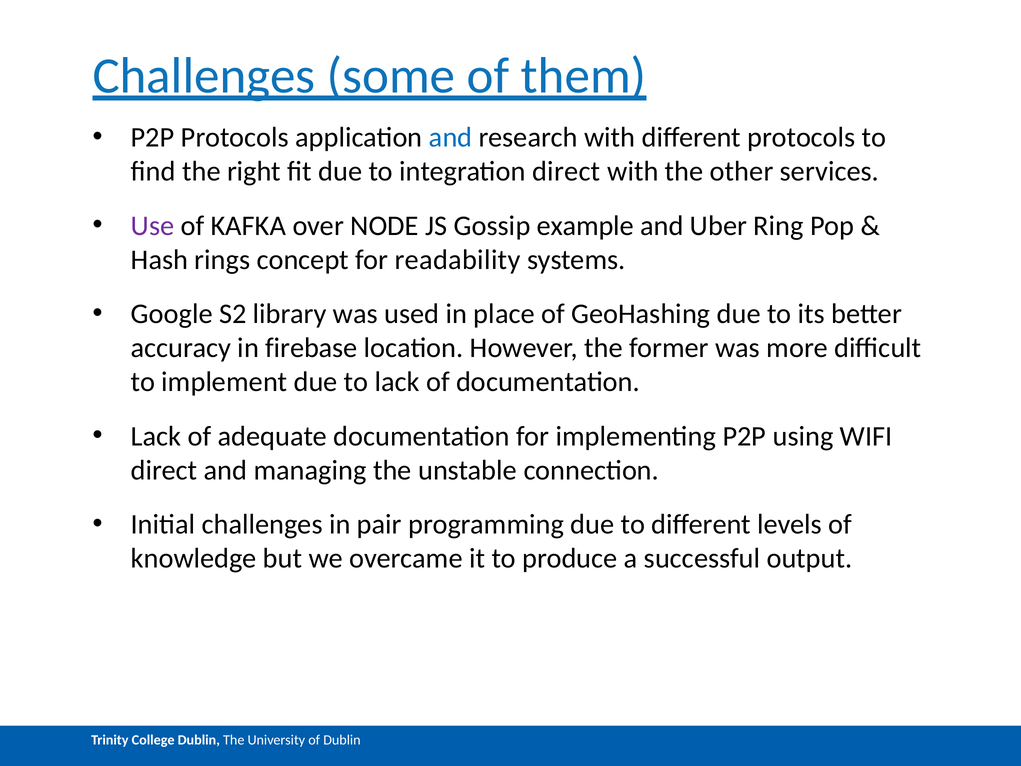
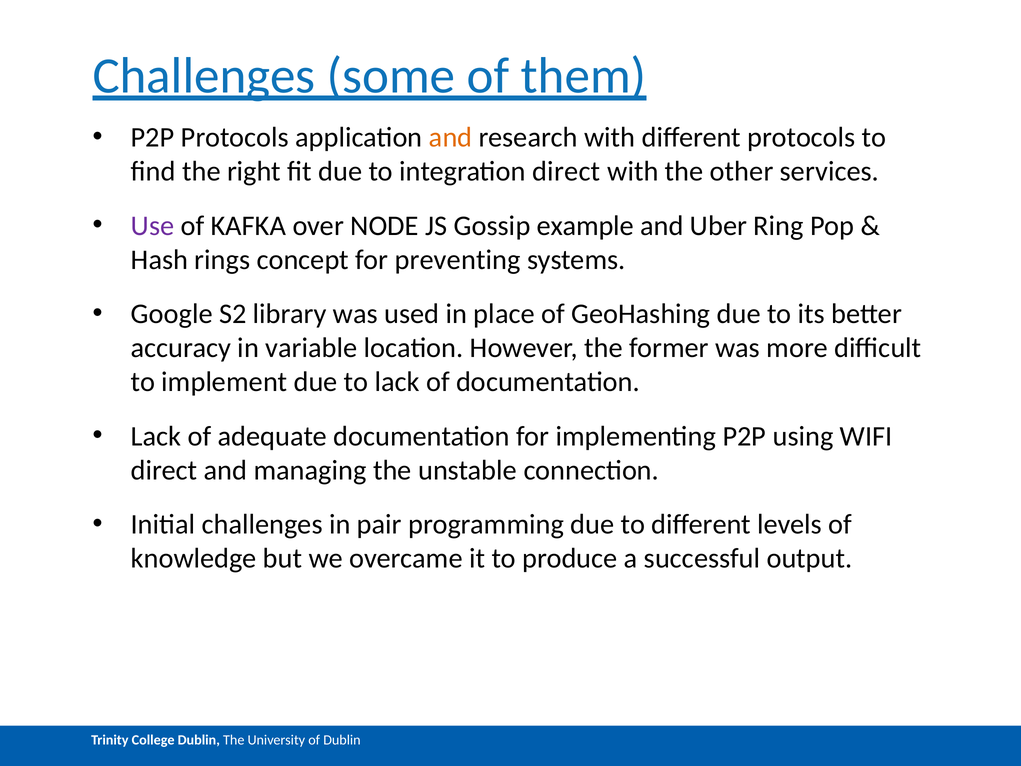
and at (451, 137) colour: blue -> orange
readability: readability -> preventing
firebase: firebase -> variable
